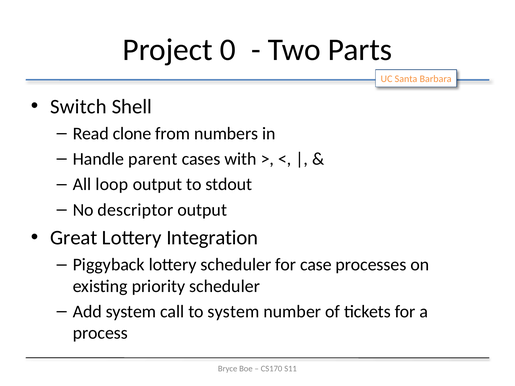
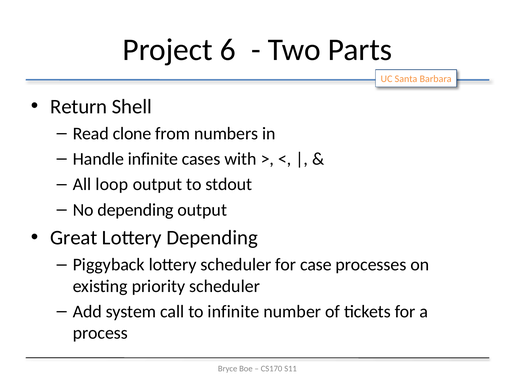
0: 0 -> 6
Switch: Switch -> Return
Handle parent: parent -> infinite
No descriptor: descriptor -> depending
Lottery Integration: Integration -> Depending
to system: system -> infinite
